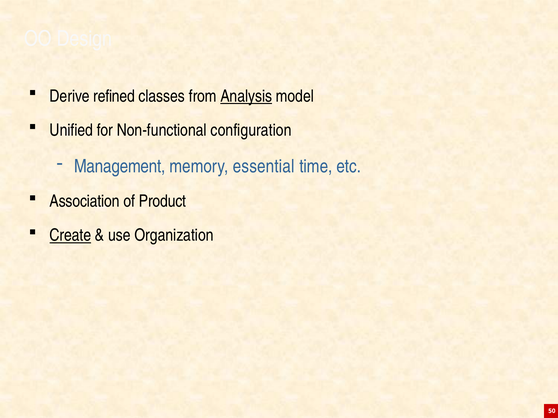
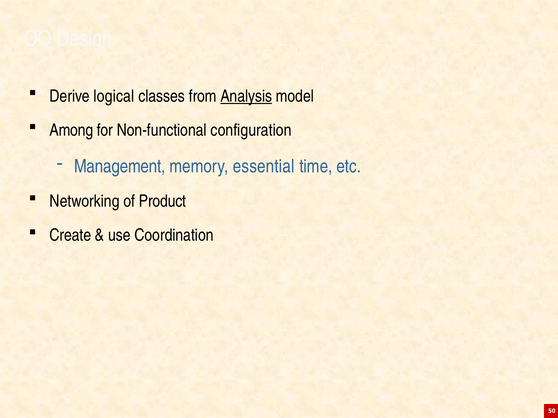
refined: refined -> logical
Unified: Unified -> Among
Association: Association -> Networking
Create underline: present -> none
Organization: Organization -> Coordination
